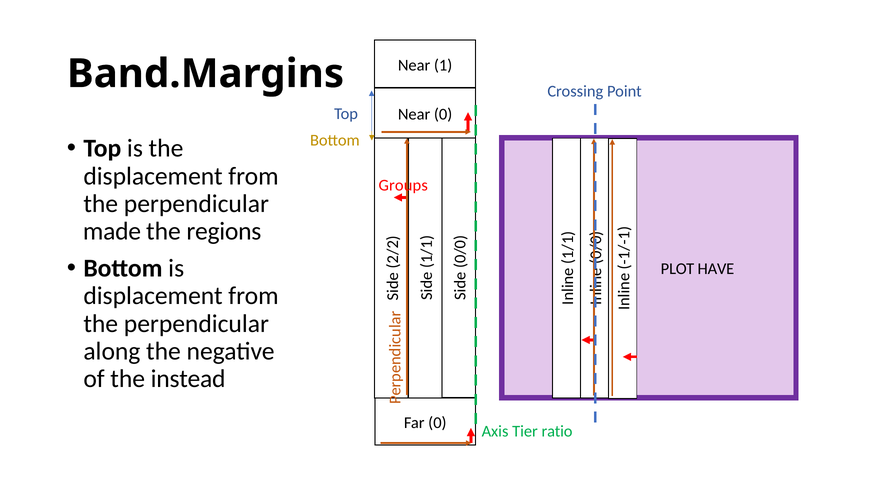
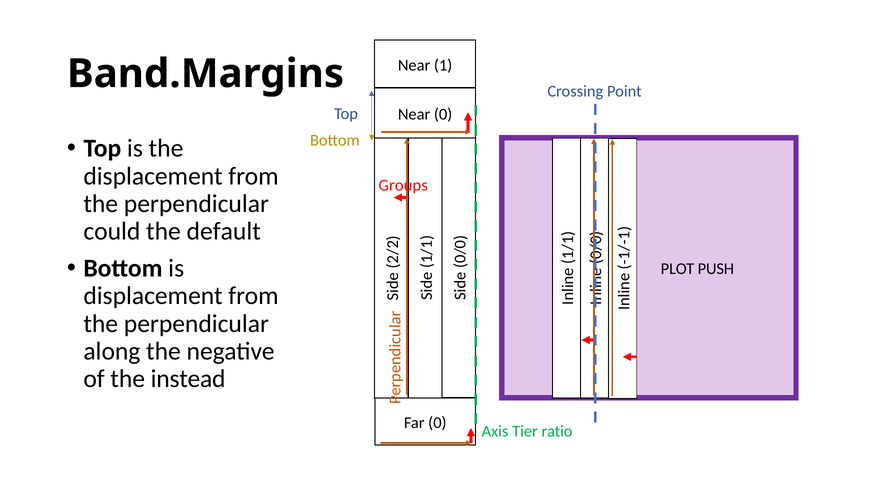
made: made -> could
regions: regions -> default
HAVE: HAVE -> PUSH
